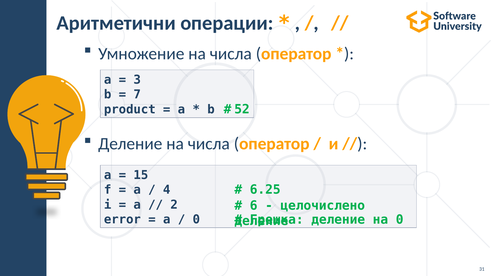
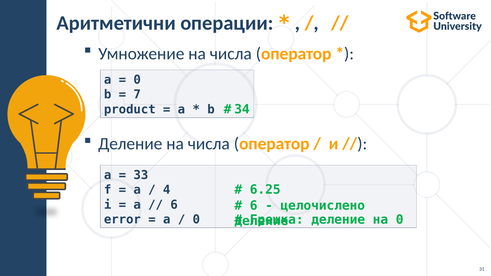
3 at (137, 80): 3 -> 0
52: 52 -> 34
15: 15 -> 33
2 at (174, 205): 2 -> 6
